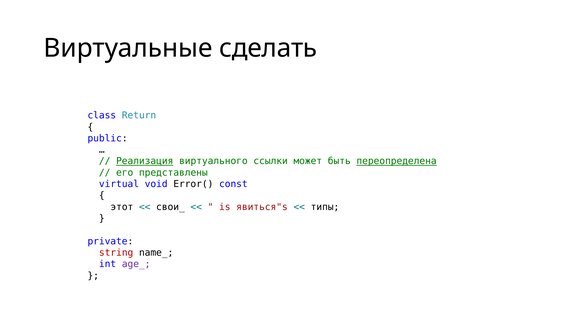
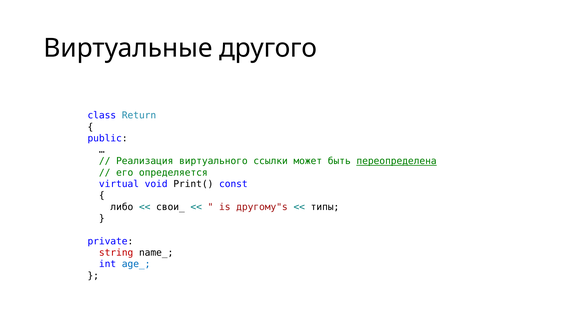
сделать: сделать -> другого
Реализация underline: present -> none
представлены: представлены -> определяется
Error(: Error( -> Print(
этот: этот -> либо
явиться"s: явиться"s -> другому"s
age_ colour: purple -> blue
